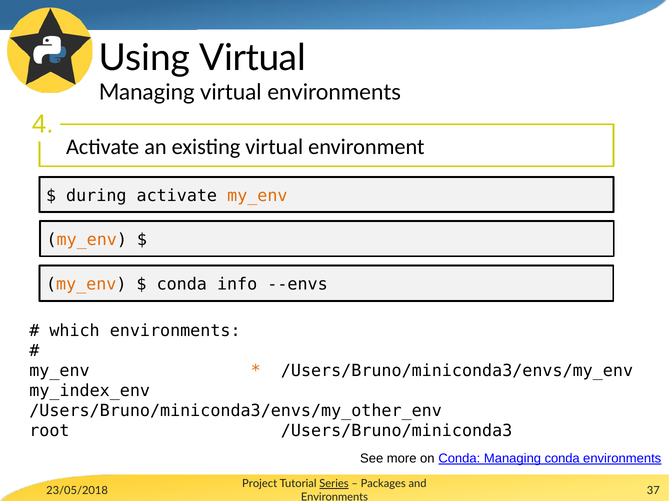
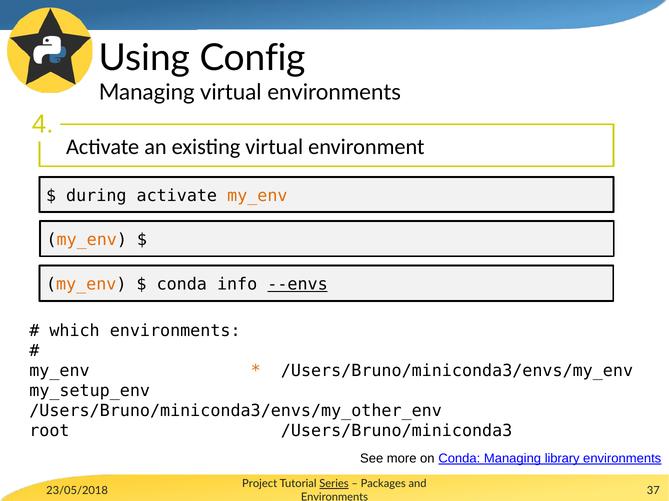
Using Virtual: Virtual -> Config
--envs underline: none -> present
my_index_env: my_index_env -> my_setup_env
Managing conda: conda -> library
